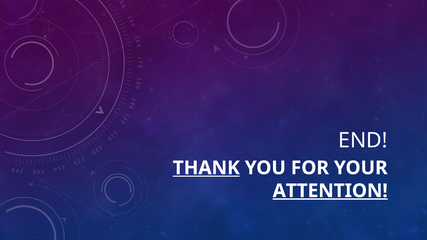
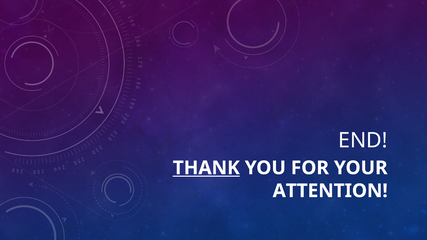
ATTENTION underline: present -> none
